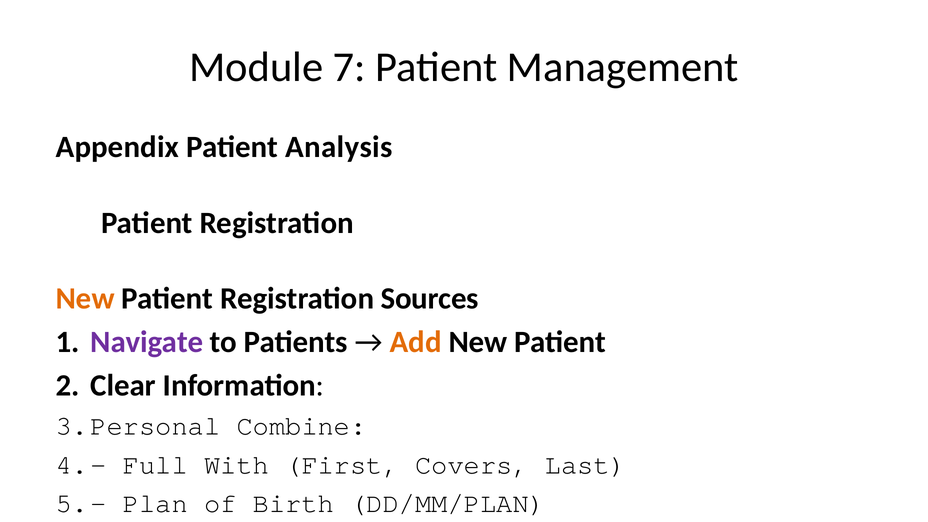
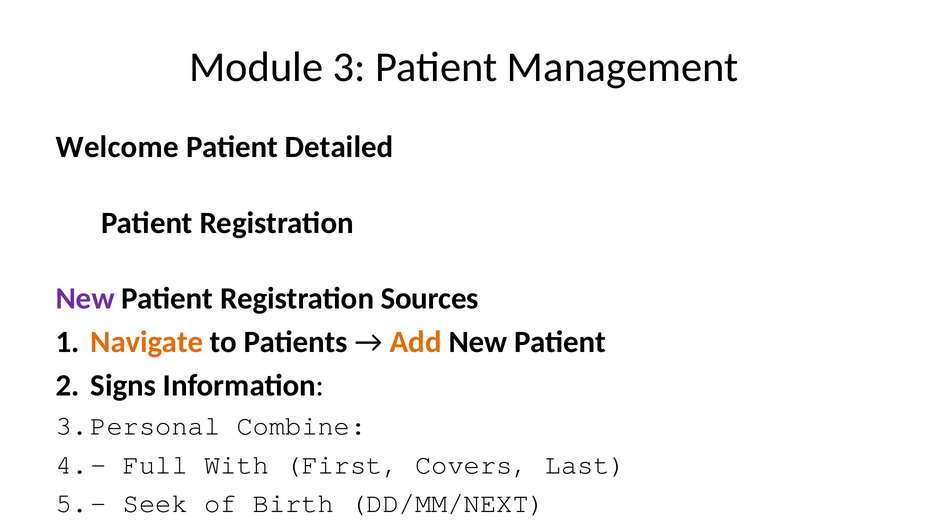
7: 7 -> 3
Appendix: Appendix -> Welcome
Analysis: Analysis -> Detailed
New at (85, 299) colour: orange -> purple
Navigate colour: purple -> orange
Clear: Clear -> Signs
Plan: Plan -> Seek
DD/MM/PLAN: DD/MM/PLAN -> DD/MM/NEXT
